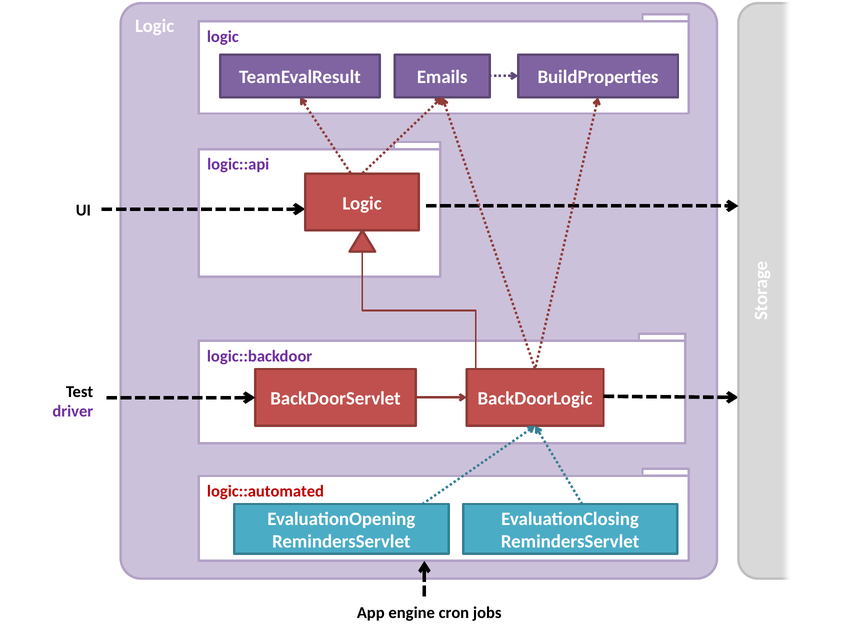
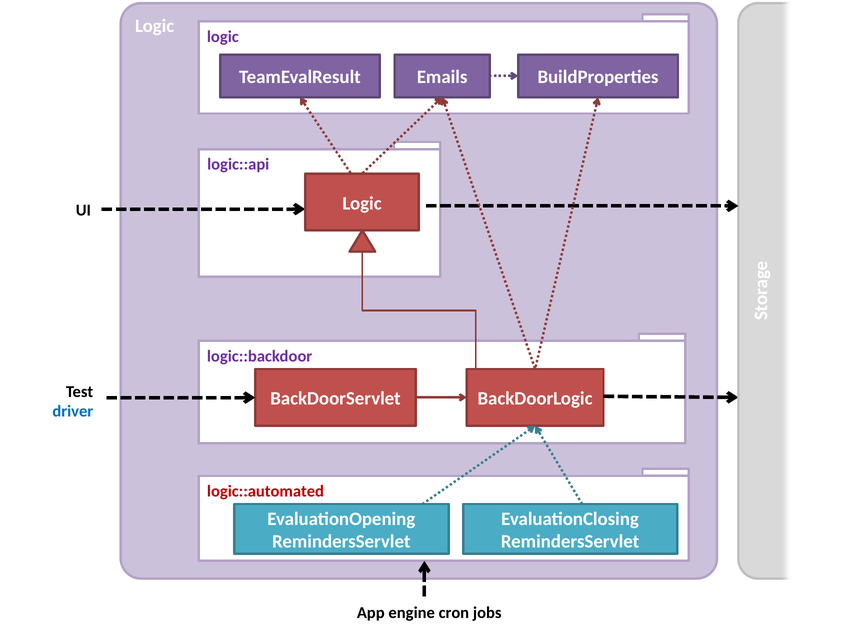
driver colour: purple -> blue
